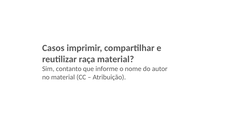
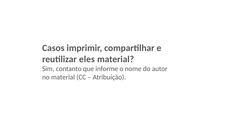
raça: raça -> eles
